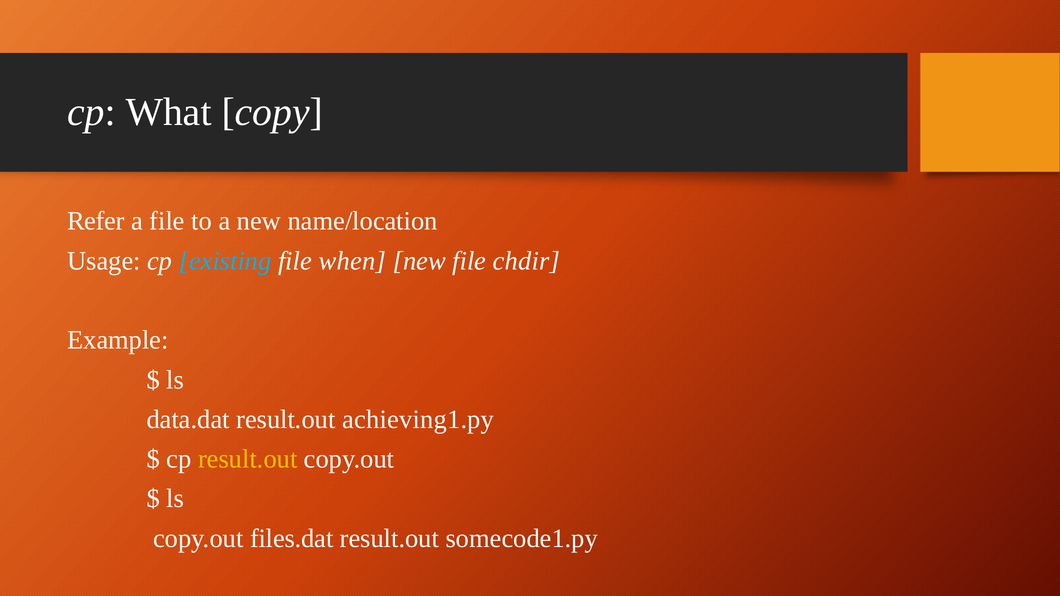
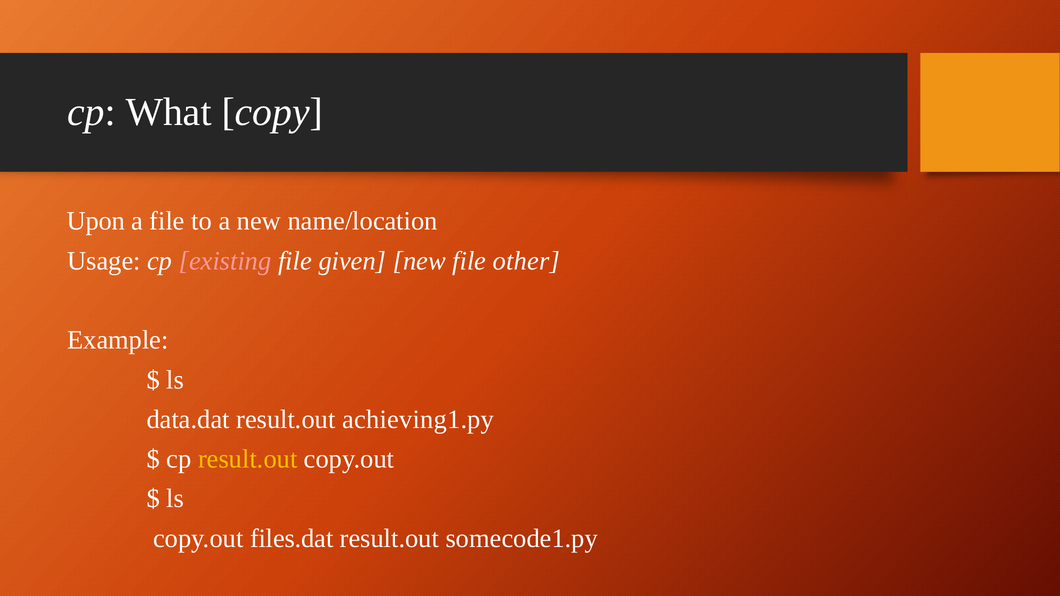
Refer: Refer -> Upon
existing colour: light blue -> pink
when: when -> given
chdir: chdir -> other
